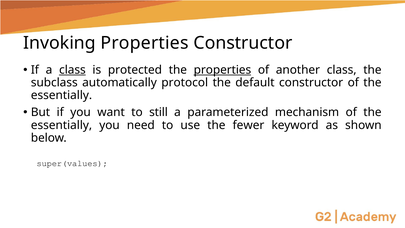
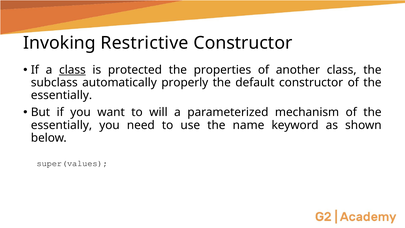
Invoking Properties: Properties -> Restrictive
properties at (222, 70) underline: present -> none
protocol: protocol -> properly
still: still -> will
fewer: fewer -> name
